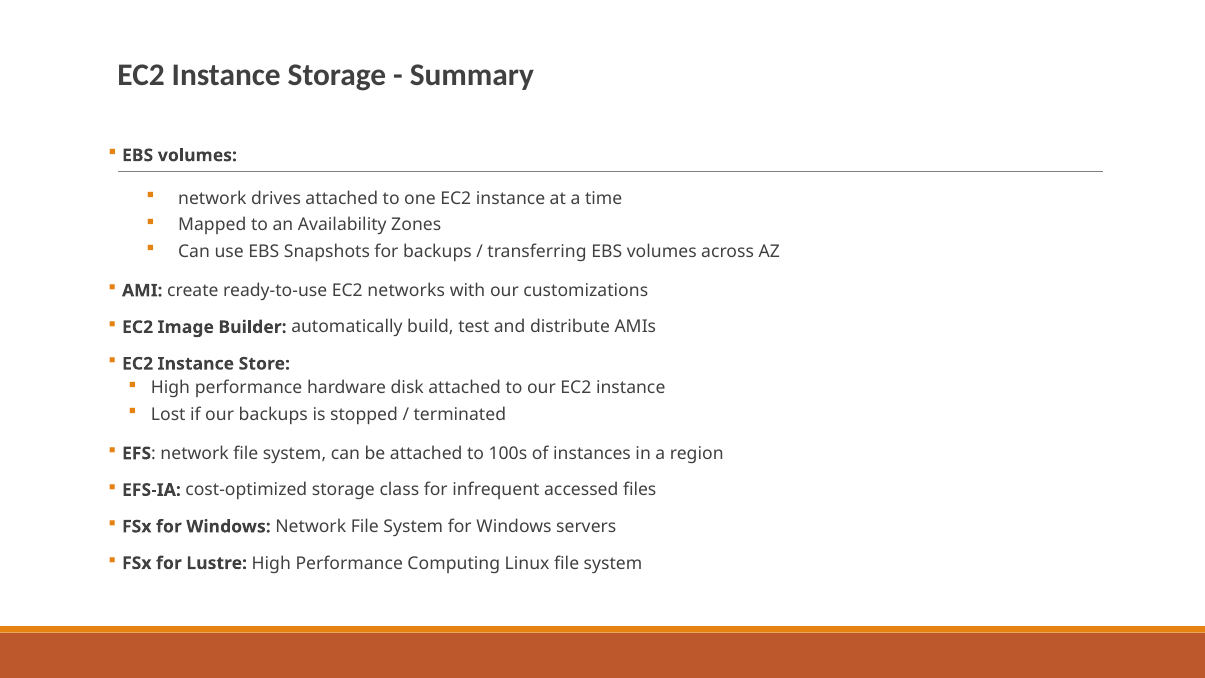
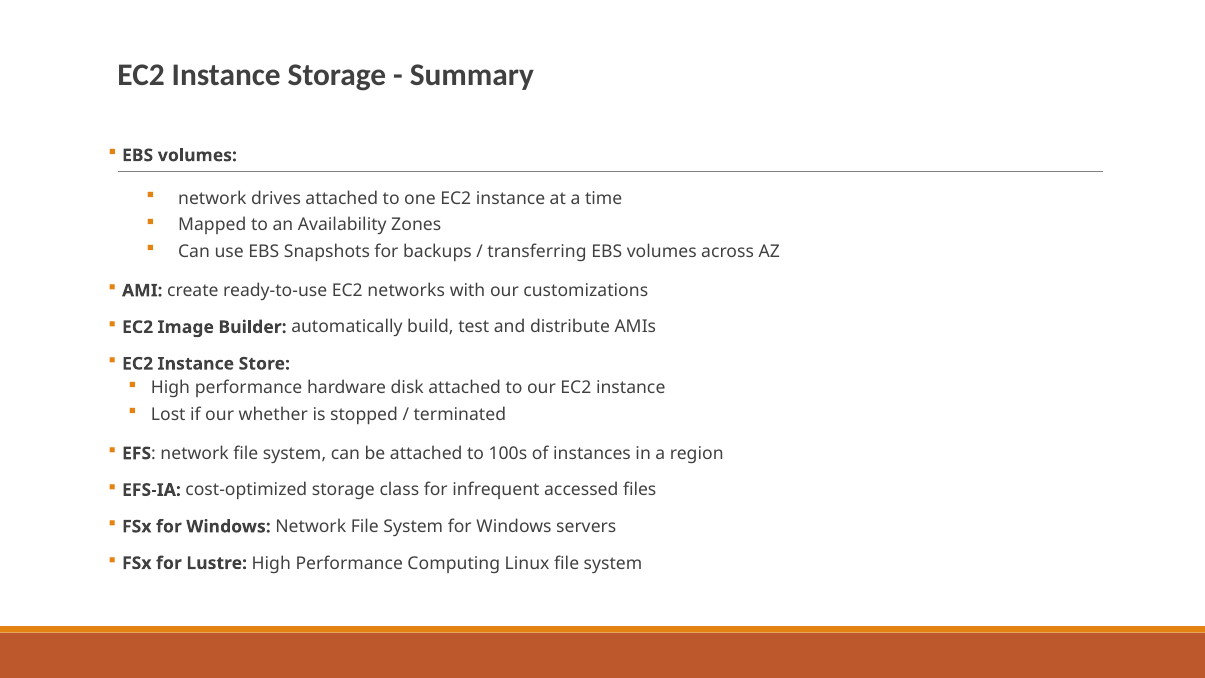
our backups: backups -> whether
